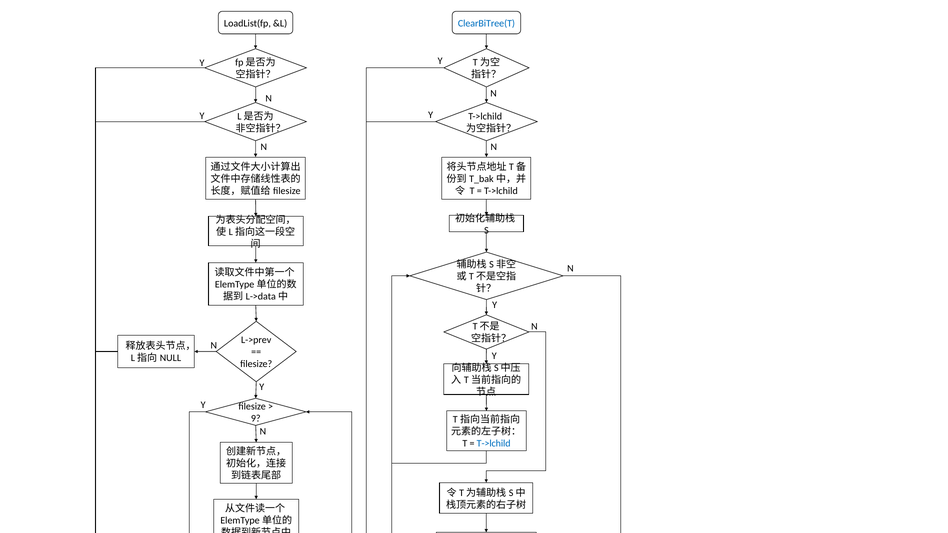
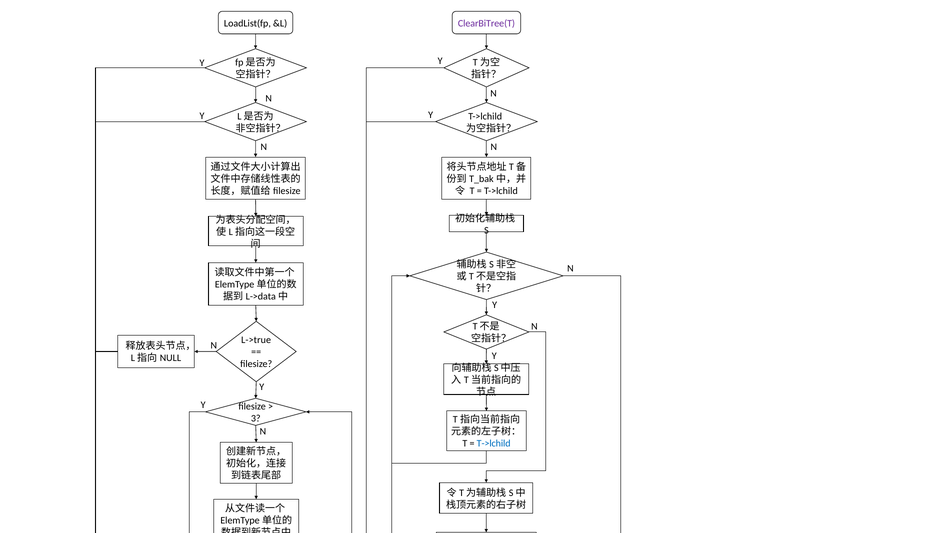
ClearBiTree(T colour: blue -> purple
L->prev: L->prev -> L->true
9: 9 -> 3
